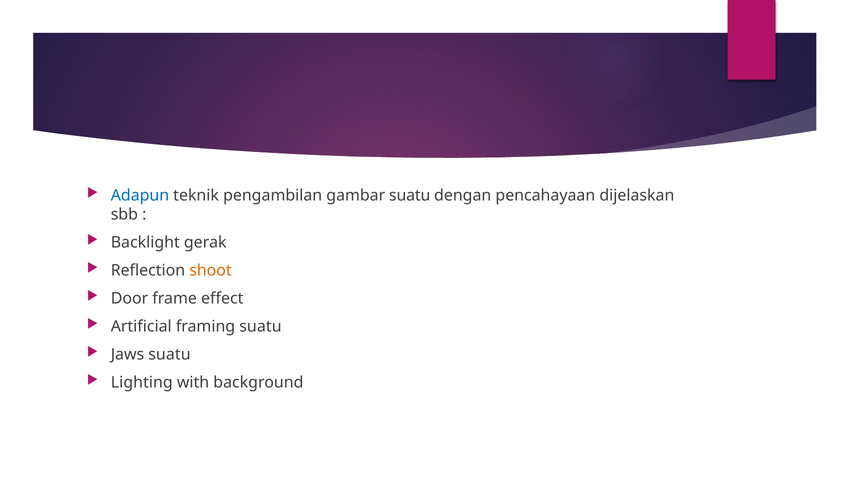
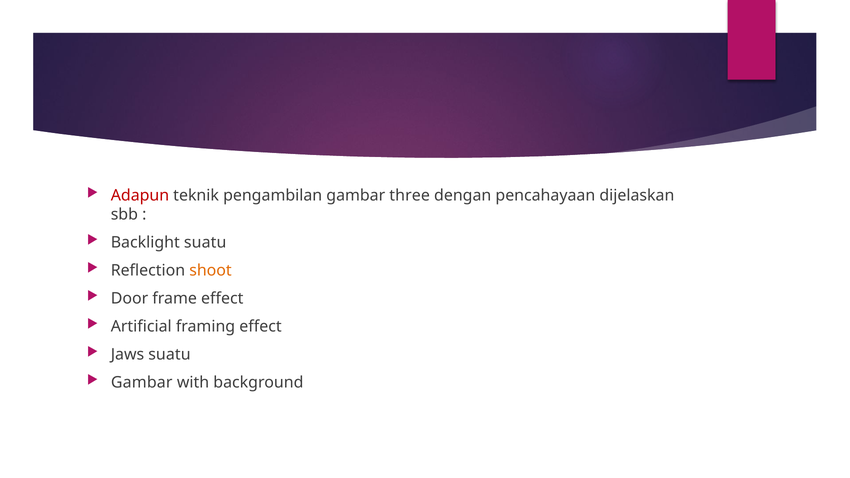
Adapun colour: blue -> red
gambar suatu: suatu -> three
Backlight gerak: gerak -> suatu
framing suatu: suatu -> effect
Lighting at (142, 382): Lighting -> Gambar
